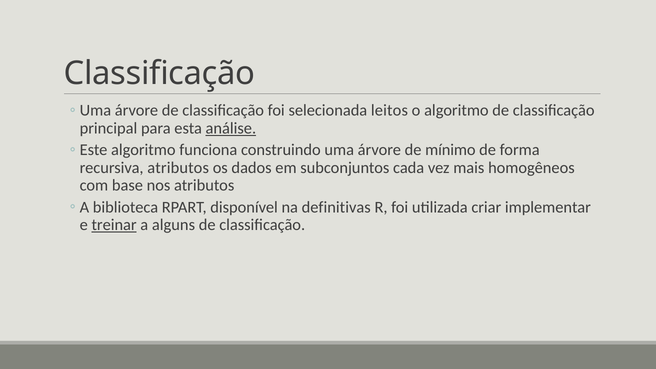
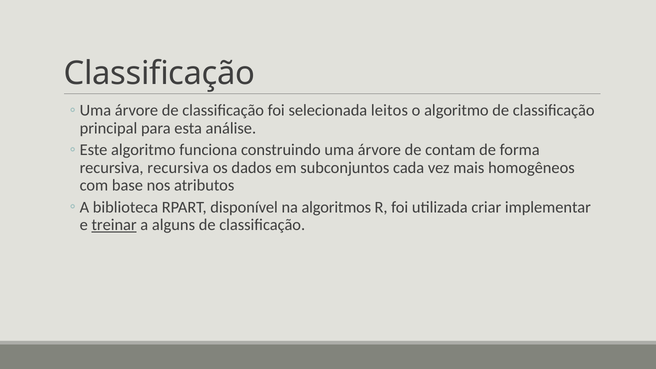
análise underline: present -> none
mínimo: mínimo -> contam
recursiva atributos: atributos -> recursiva
definitivas: definitivas -> algoritmos
